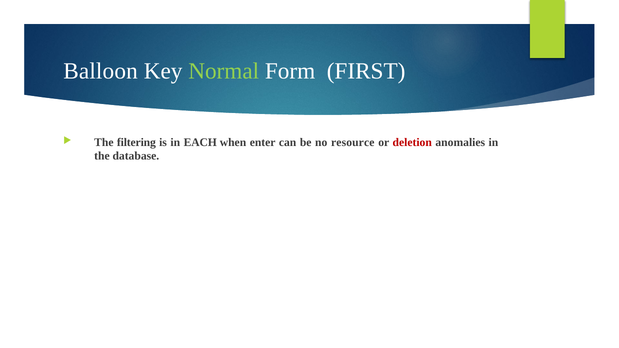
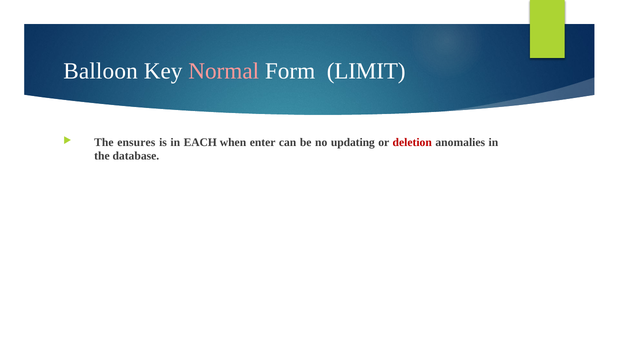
Normal colour: light green -> pink
FIRST: FIRST -> LIMIT
filtering: filtering -> ensures
resource: resource -> updating
